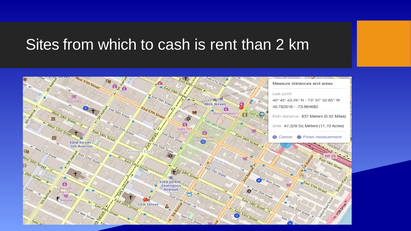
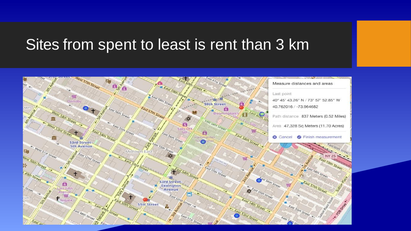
which: which -> spent
cash: cash -> least
2: 2 -> 3
